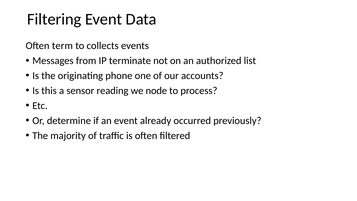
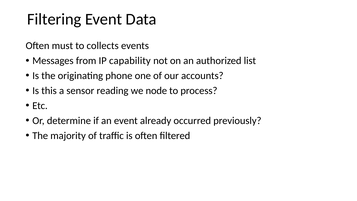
term: term -> must
terminate: terminate -> capability
